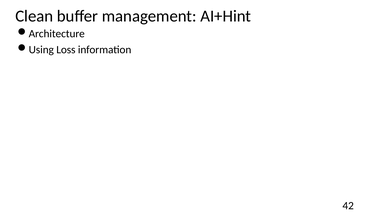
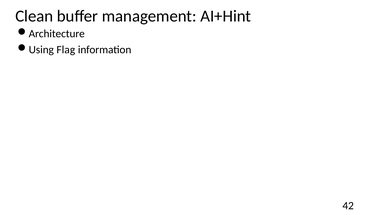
Loss: Loss -> Flag
